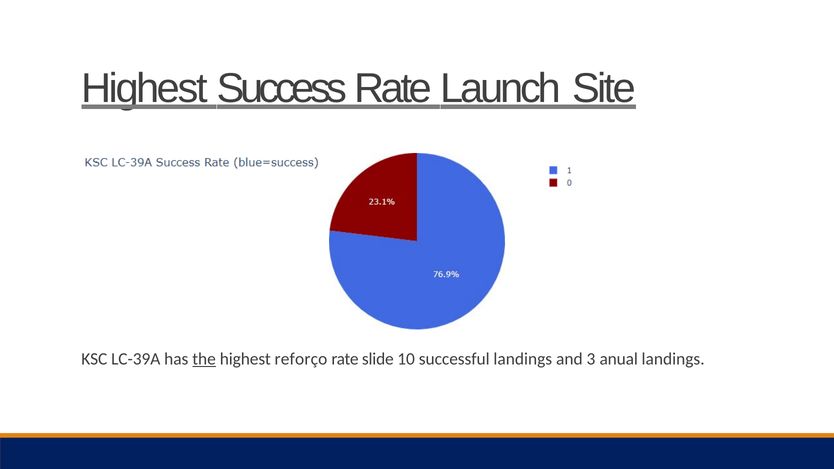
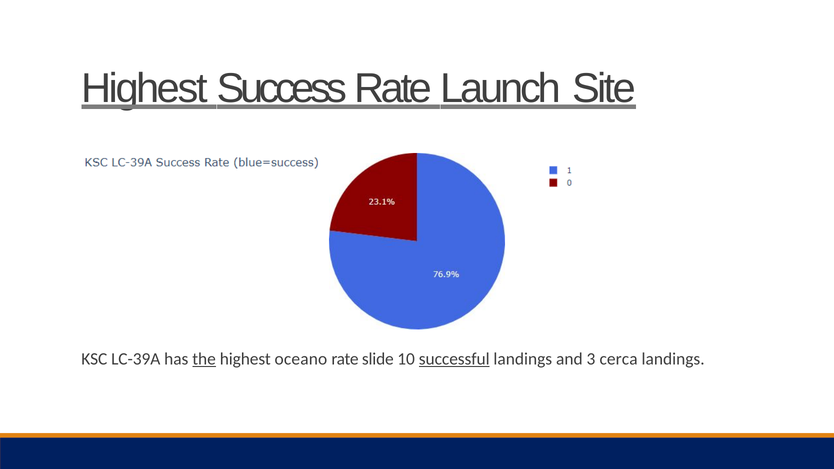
reforço: reforço -> oceano
successful underline: none -> present
anual: anual -> cerca
